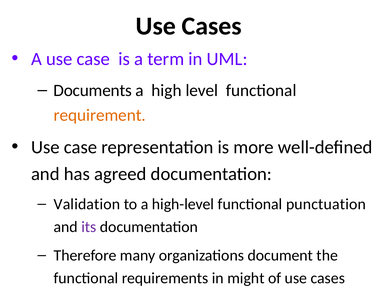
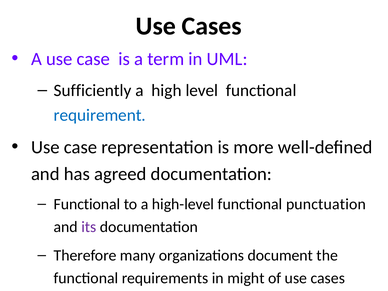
Documents: Documents -> Sufficiently
requirement colour: orange -> blue
Validation at (87, 204): Validation -> Functional
